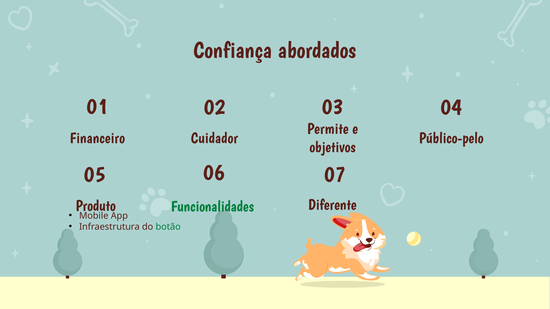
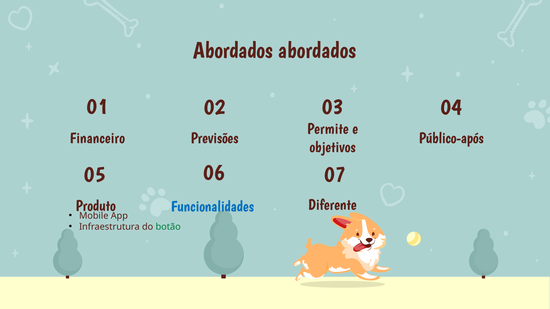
Confiança at (233, 50): Confiança -> Abordados
Cuidador: Cuidador -> Previsões
Público-pelo: Público-pelo -> Público-após
Funcionalidades colour: green -> blue
